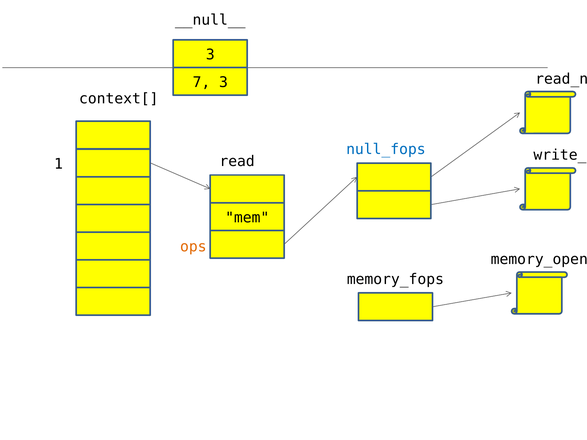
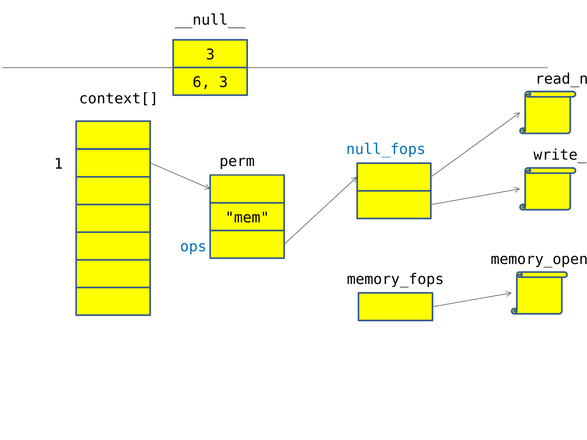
7: 7 -> 6
read: read -> perm
ops colour: orange -> blue
